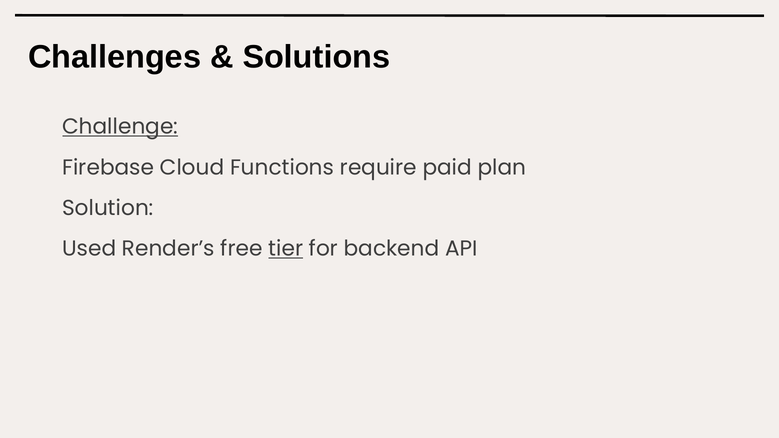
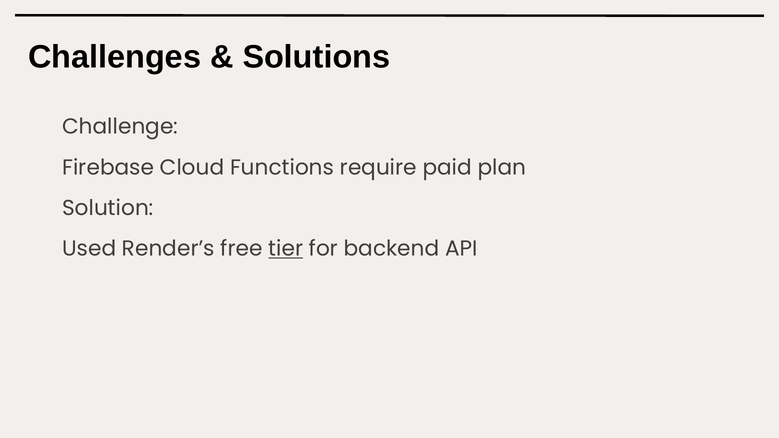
Challenge underline: present -> none
